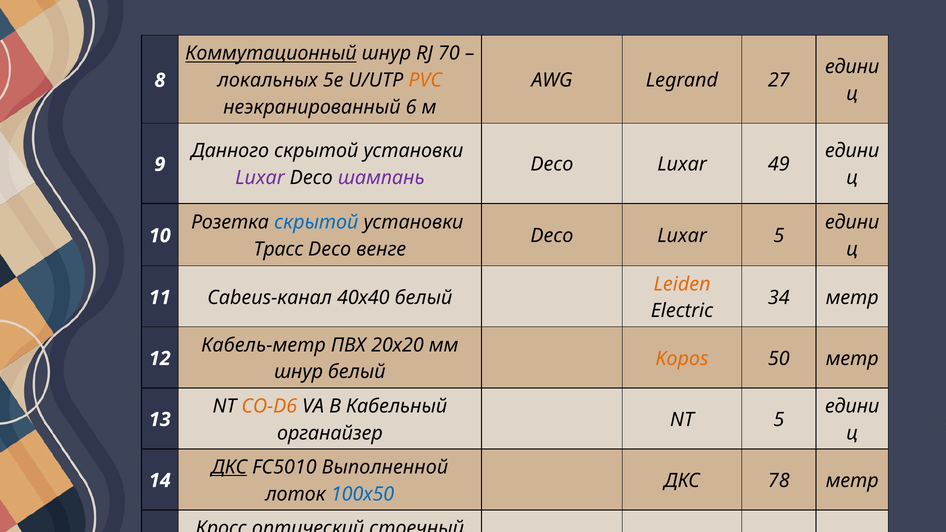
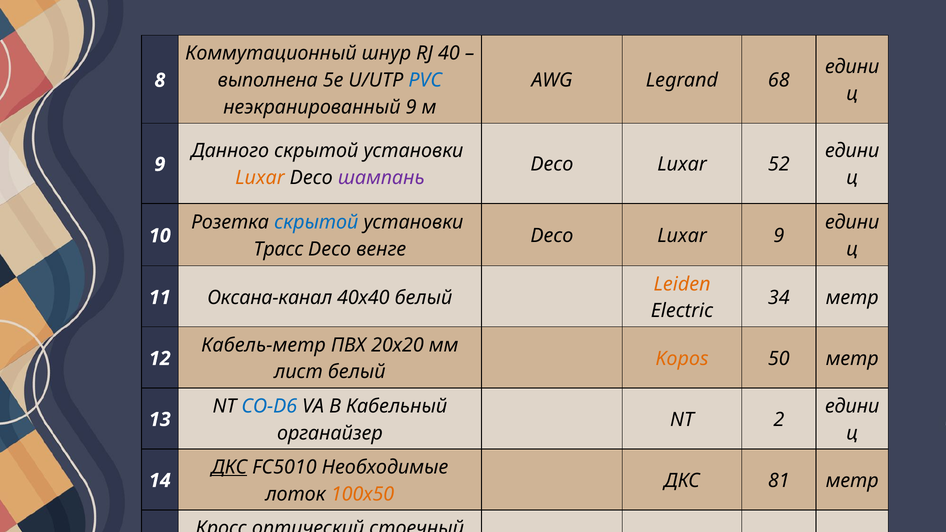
Коммутационный underline: present -> none
70: 70 -> 40
локальных: локальных -> выполнена
PVC colour: orange -> blue
27: 27 -> 68
неэкранированный 6: 6 -> 9
49: 49 -> 52
Luxar at (260, 178) colour: purple -> orange
Luxar 5: 5 -> 9
Сabeus-канал: Сabeus-канал -> Оксана-канал
шнур at (299, 372): шнур -> лист
CO-D6 colour: orange -> blue
NT 5: 5 -> 2
Выполненной: Выполненной -> Необходимые
78: 78 -> 81
100х50 colour: blue -> orange
